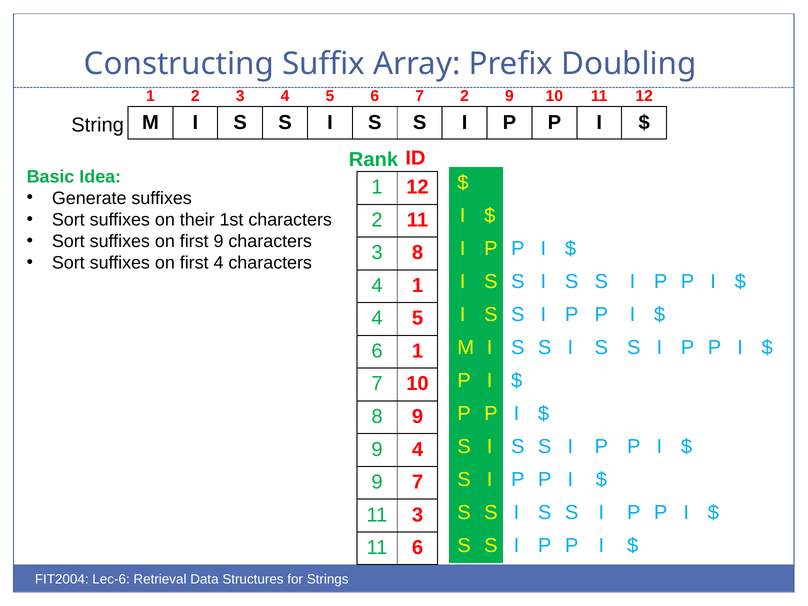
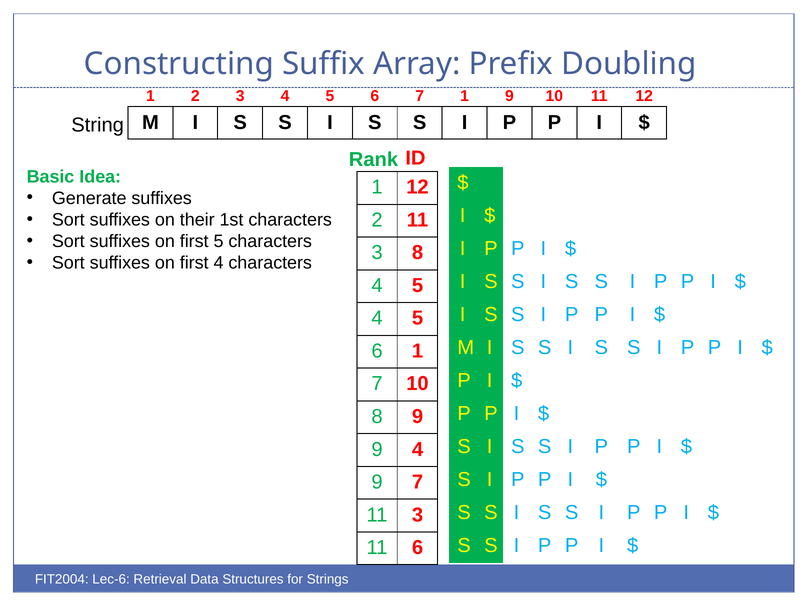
7 2: 2 -> 1
first 9: 9 -> 5
1 at (418, 286): 1 -> 5
